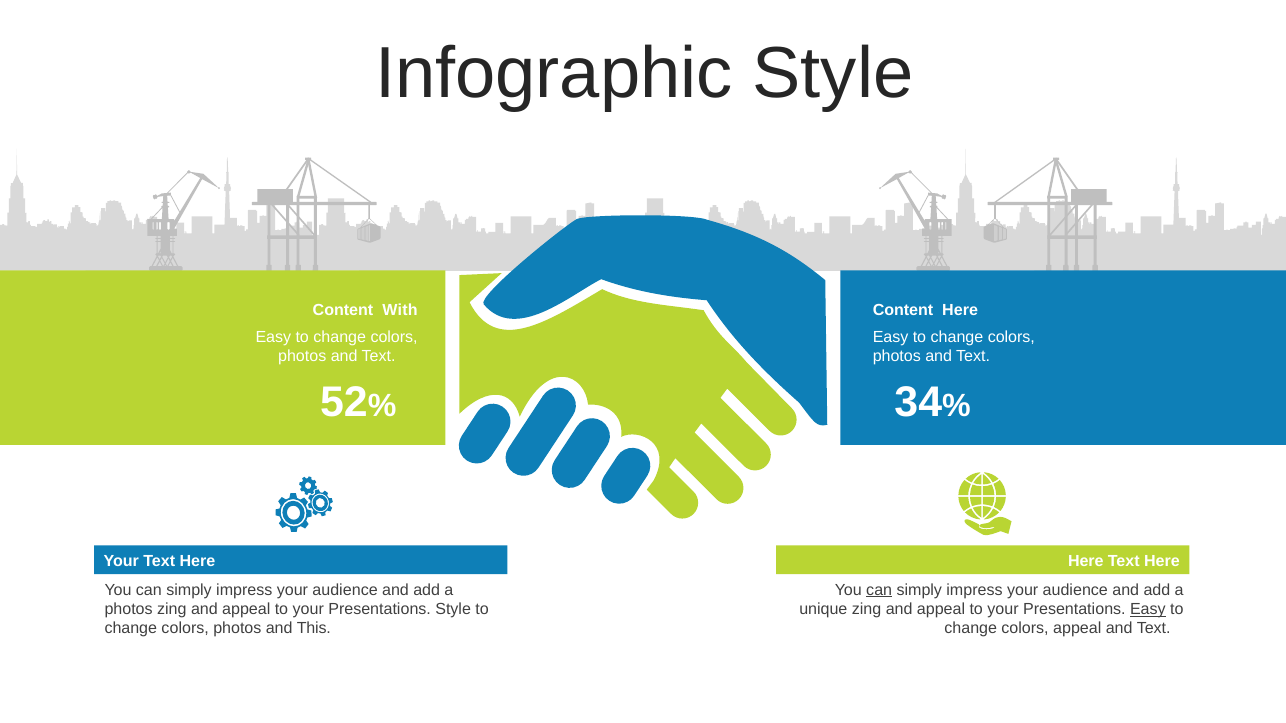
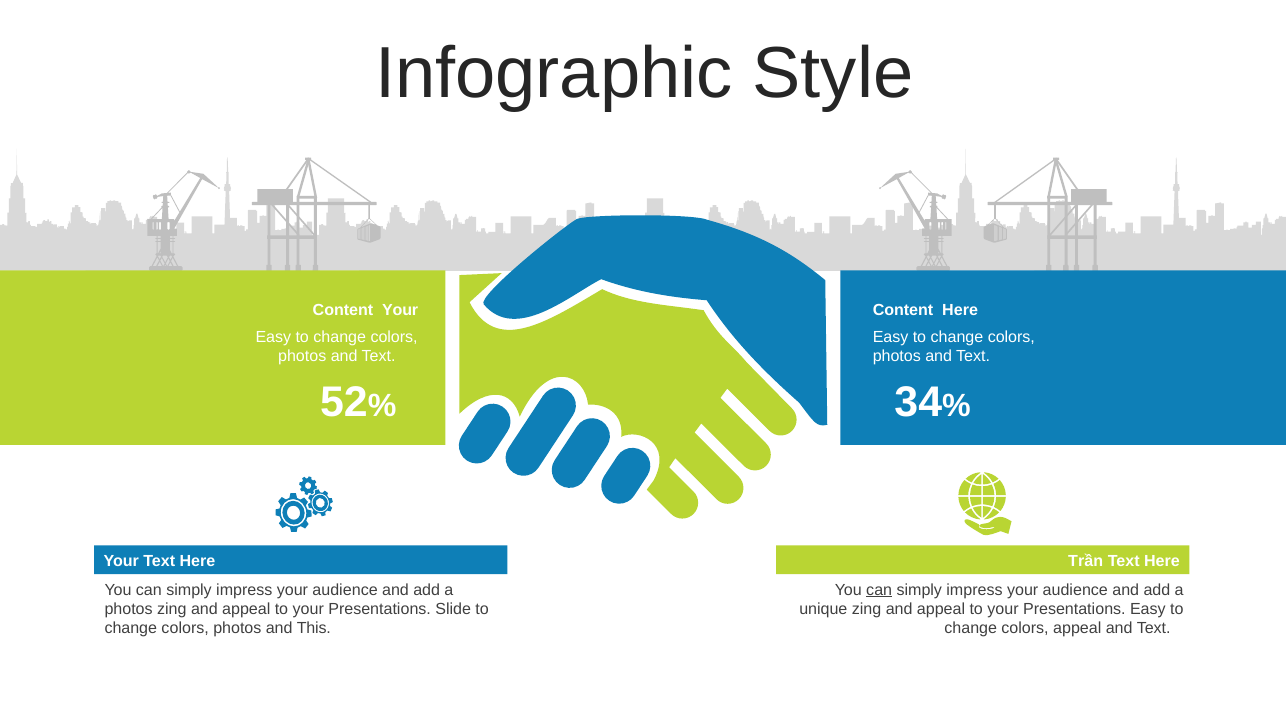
Content With: With -> Your
Here at (1086, 561): Here -> Trần
Presentations Style: Style -> Slide
Easy at (1148, 610) underline: present -> none
